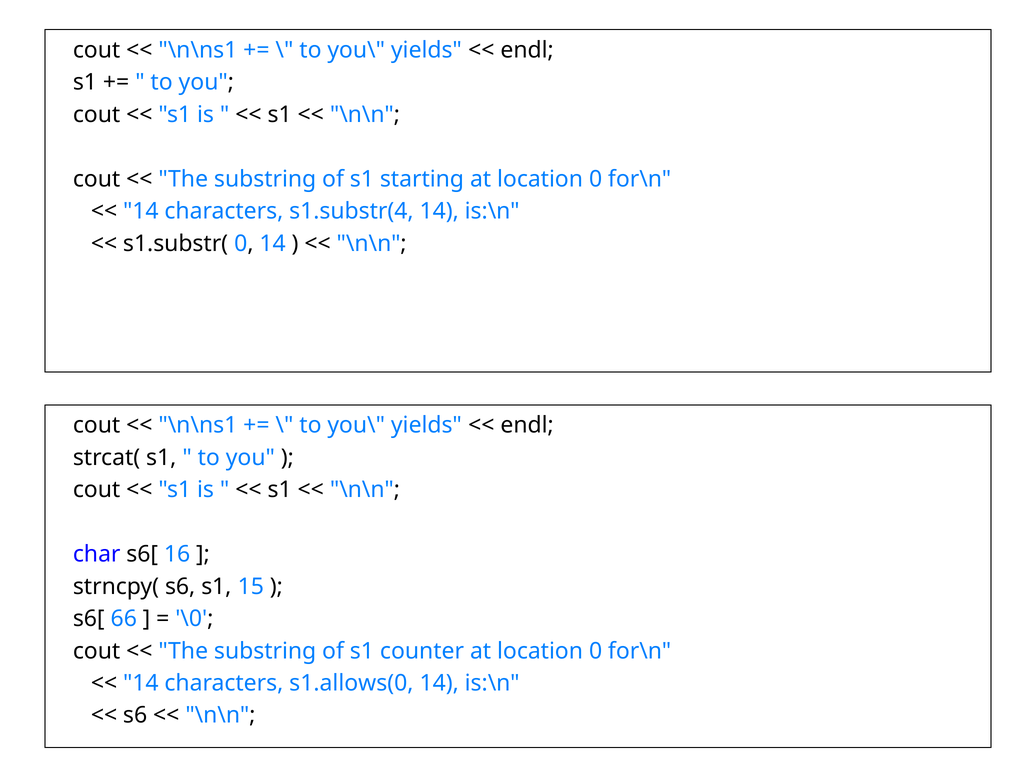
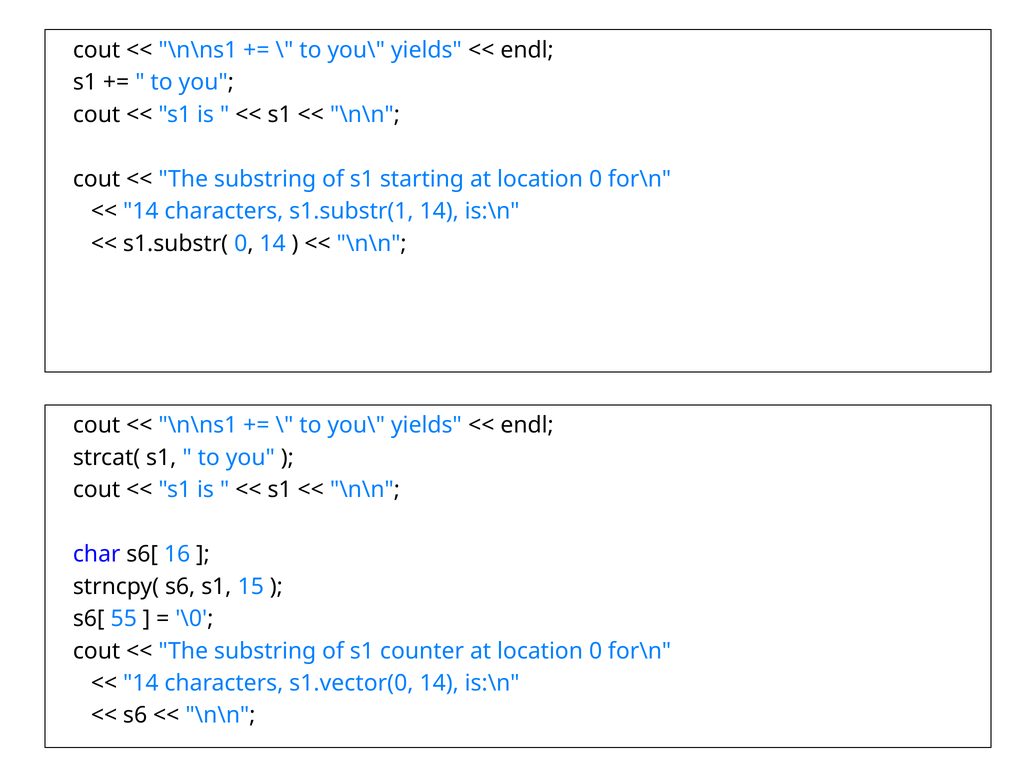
s1.substr(4: s1.substr(4 -> s1.substr(1
66: 66 -> 55
s1.allows(0: s1.allows(0 -> s1.vector(0
